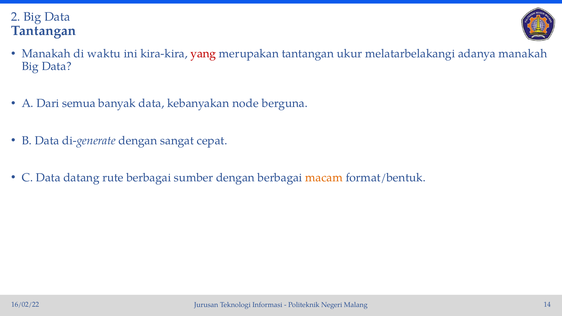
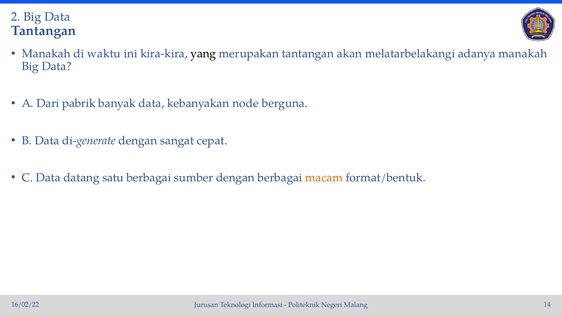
yang colour: red -> black
ukur: ukur -> akan
semua: semua -> pabrik
rute: rute -> satu
